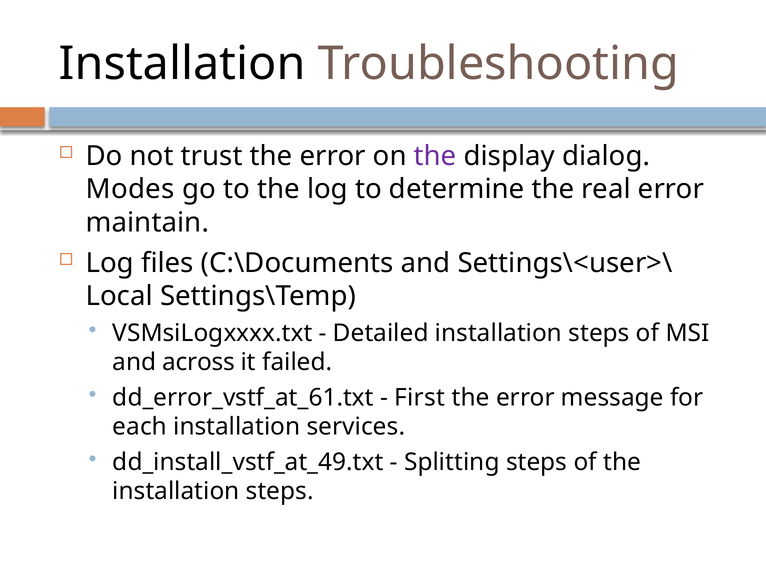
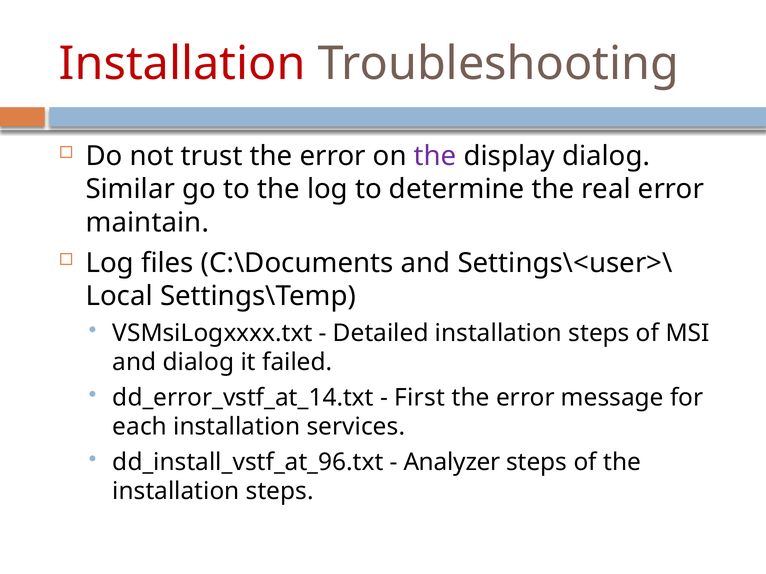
Installation at (182, 64) colour: black -> red
Modes: Modes -> Similar
and across: across -> dialog
dd_error_vstf_at_61.txt: dd_error_vstf_at_61.txt -> dd_error_vstf_at_14.txt
dd_install_vstf_at_49.txt: dd_install_vstf_at_49.txt -> dd_install_vstf_at_96.txt
Splitting: Splitting -> Analyzer
